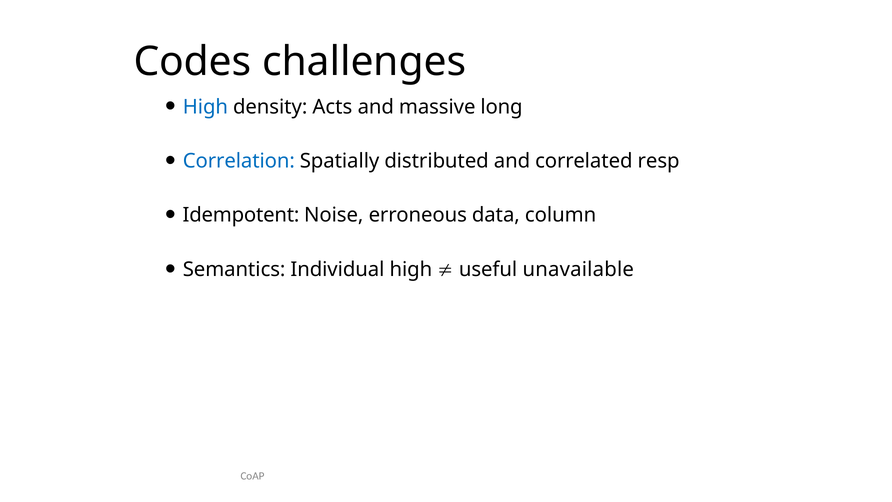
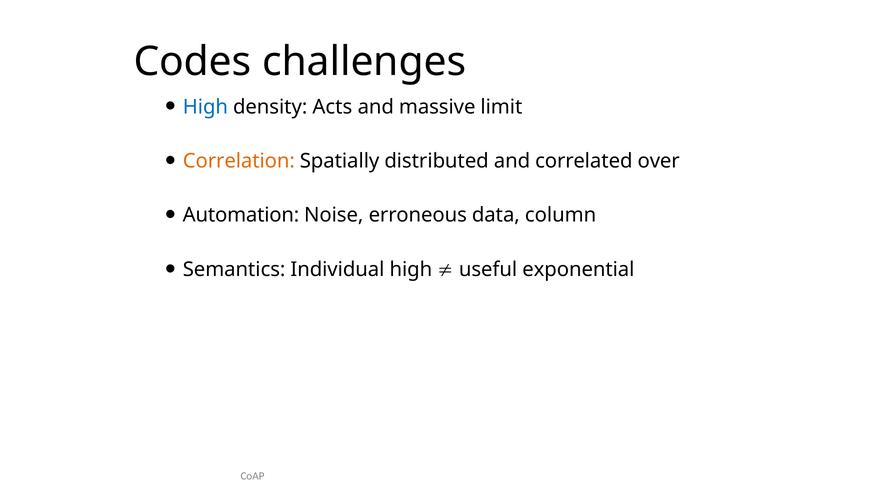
long: long -> limit
Correlation colour: blue -> orange
resp: resp -> over
Idempotent: Idempotent -> Automation
unavailable: unavailable -> exponential
